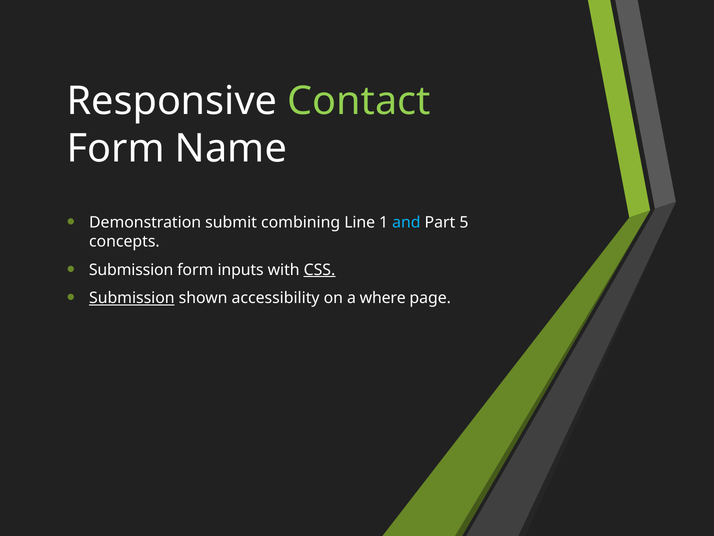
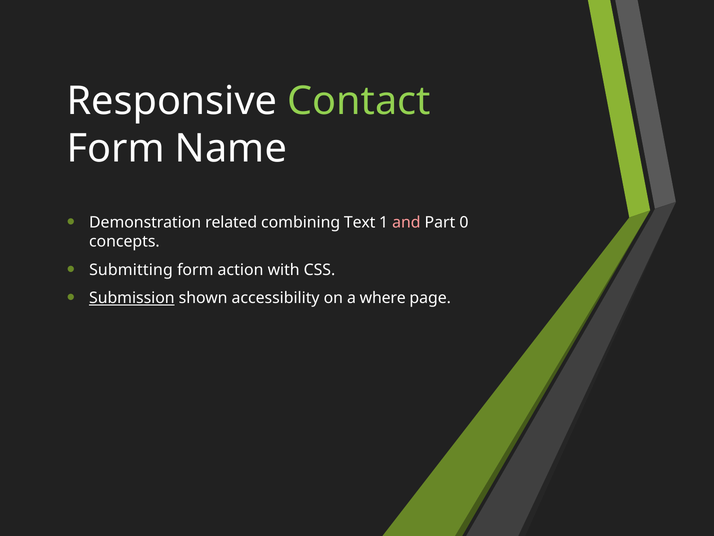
submit: submit -> related
Line: Line -> Text
and colour: light blue -> pink
5: 5 -> 0
Submission at (131, 270): Submission -> Submitting
inputs: inputs -> action
CSS underline: present -> none
